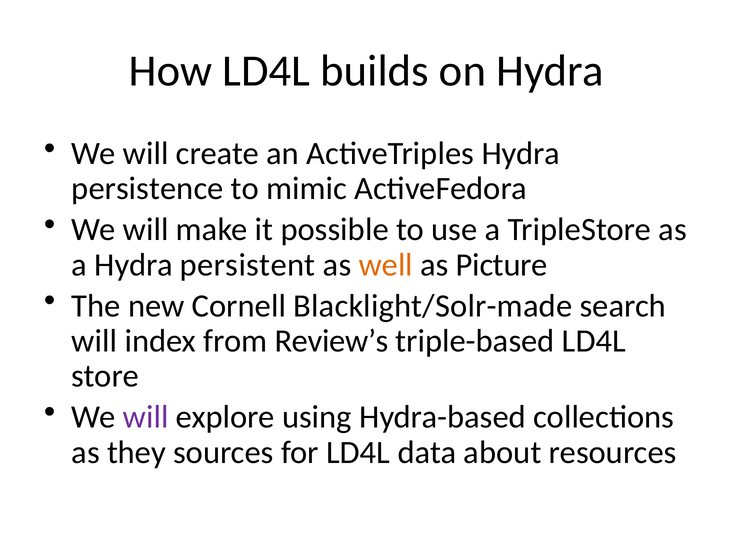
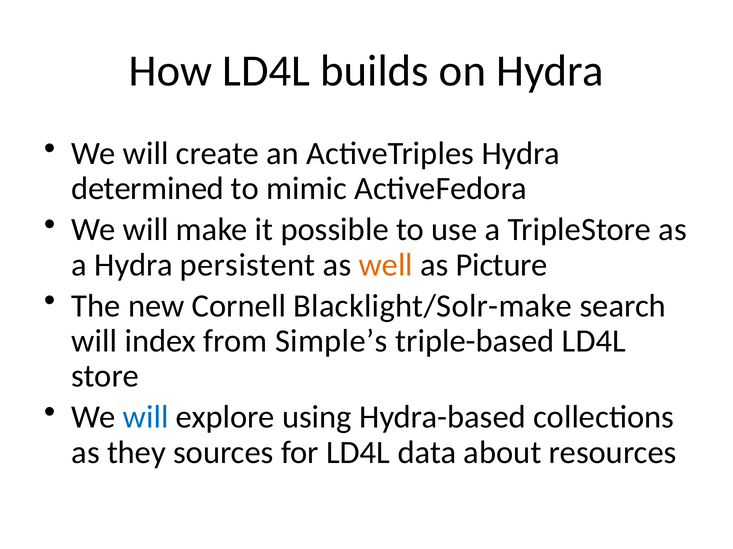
persistence: persistence -> determined
Blacklight/Solr-made: Blacklight/Solr-made -> Blacklight/Solr-make
Review’s: Review’s -> Simple’s
will at (146, 418) colour: purple -> blue
